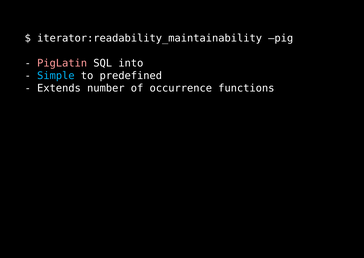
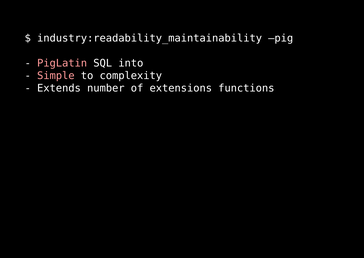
iterator:readability_maintainability: iterator:readability_maintainability -> industry:readability_maintainability
Simple colour: light blue -> pink
predefined: predefined -> complexity
occurrence: occurrence -> extensions
